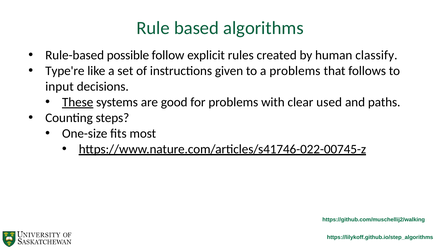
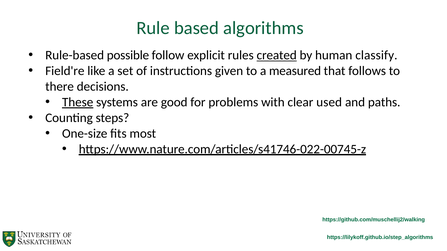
created underline: none -> present
Type're: Type're -> Field're
a problems: problems -> measured
input: input -> there
